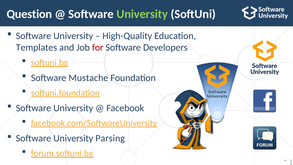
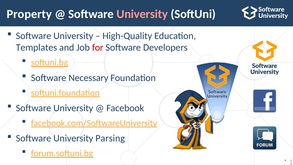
Question: Question -> Property
University at (142, 14) colour: light green -> pink
Mustache: Mustache -> Necessary
